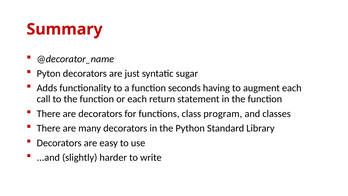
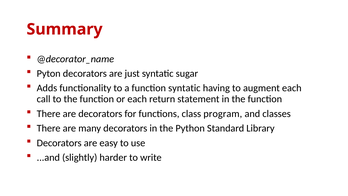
function seconds: seconds -> syntatic
